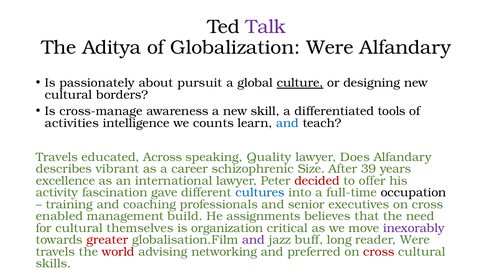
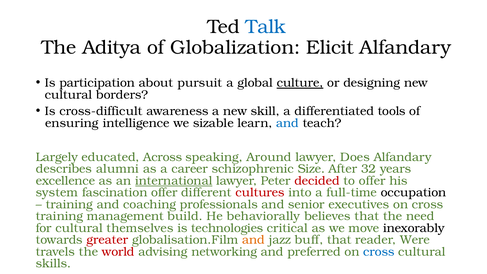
Talk colour: purple -> blue
Globalization Were: Were -> Elicit
passionately: passionately -> participation
cross-manage: cross-manage -> cross-difficult
activities: activities -> ensuring
counts: counts -> sizable
Travels at (57, 157): Travels -> Largely
Quality: Quality -> Around
vibrant: vibrant -> alumni
39: 39 -> 32
international underline: none -> present
activity: activity -> system
fascination gave: gave -> offer
cultures colour: blue -> red
enabled at (59, 216): enabled -> training
assignments: assignments -> behaviorally
organization: organization -> technologies
inexorably colour: purple -> black
and at (253, 240) colour: purple -> orange
buff long: long -> that
cross at (379, 252) colour: red -> blue
